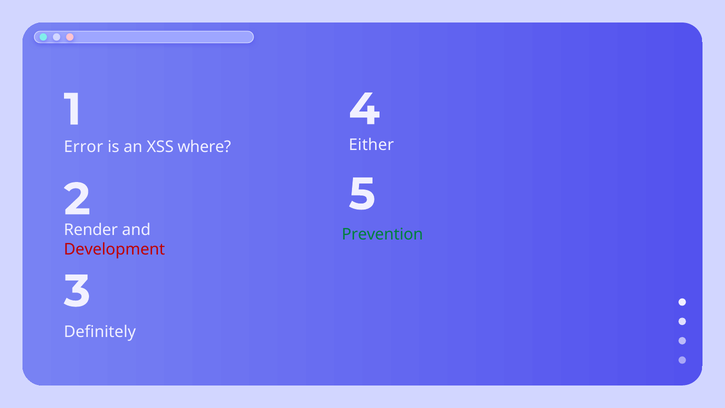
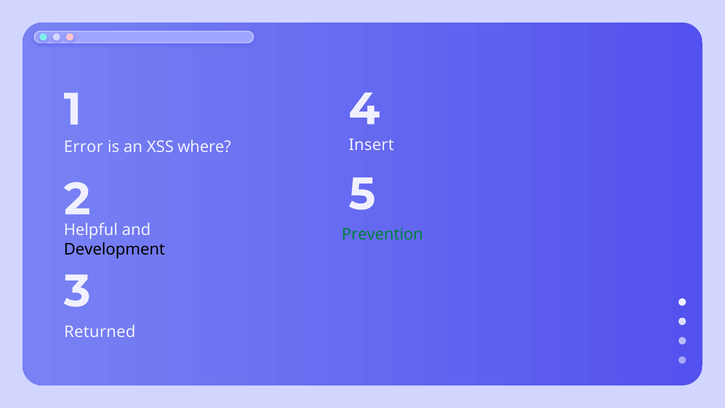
Either: Either -> Insert
Render: Render -> Helpful
Development colour: red -> black
Definitely: Definitely -> Returned
